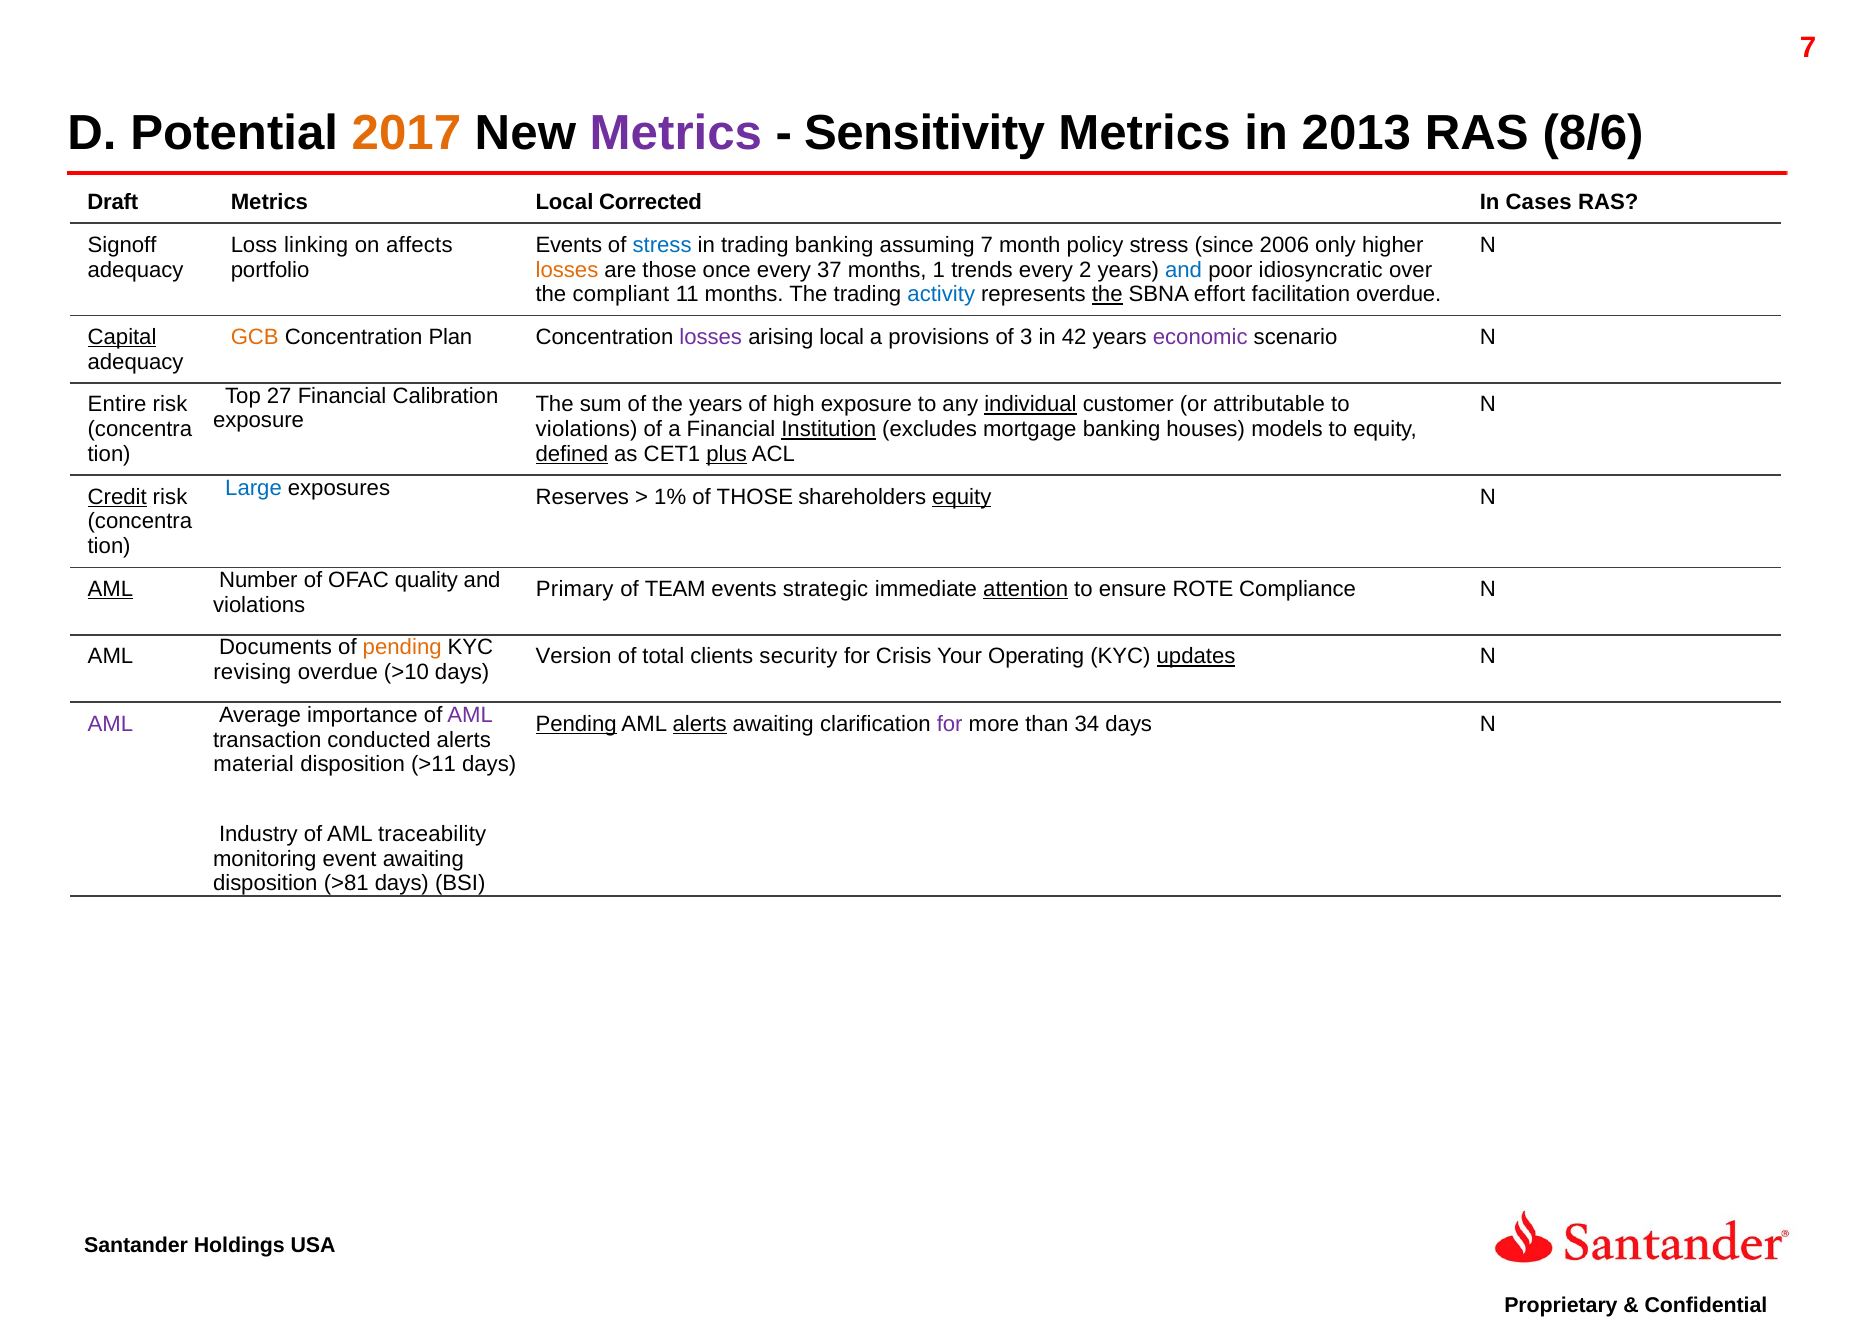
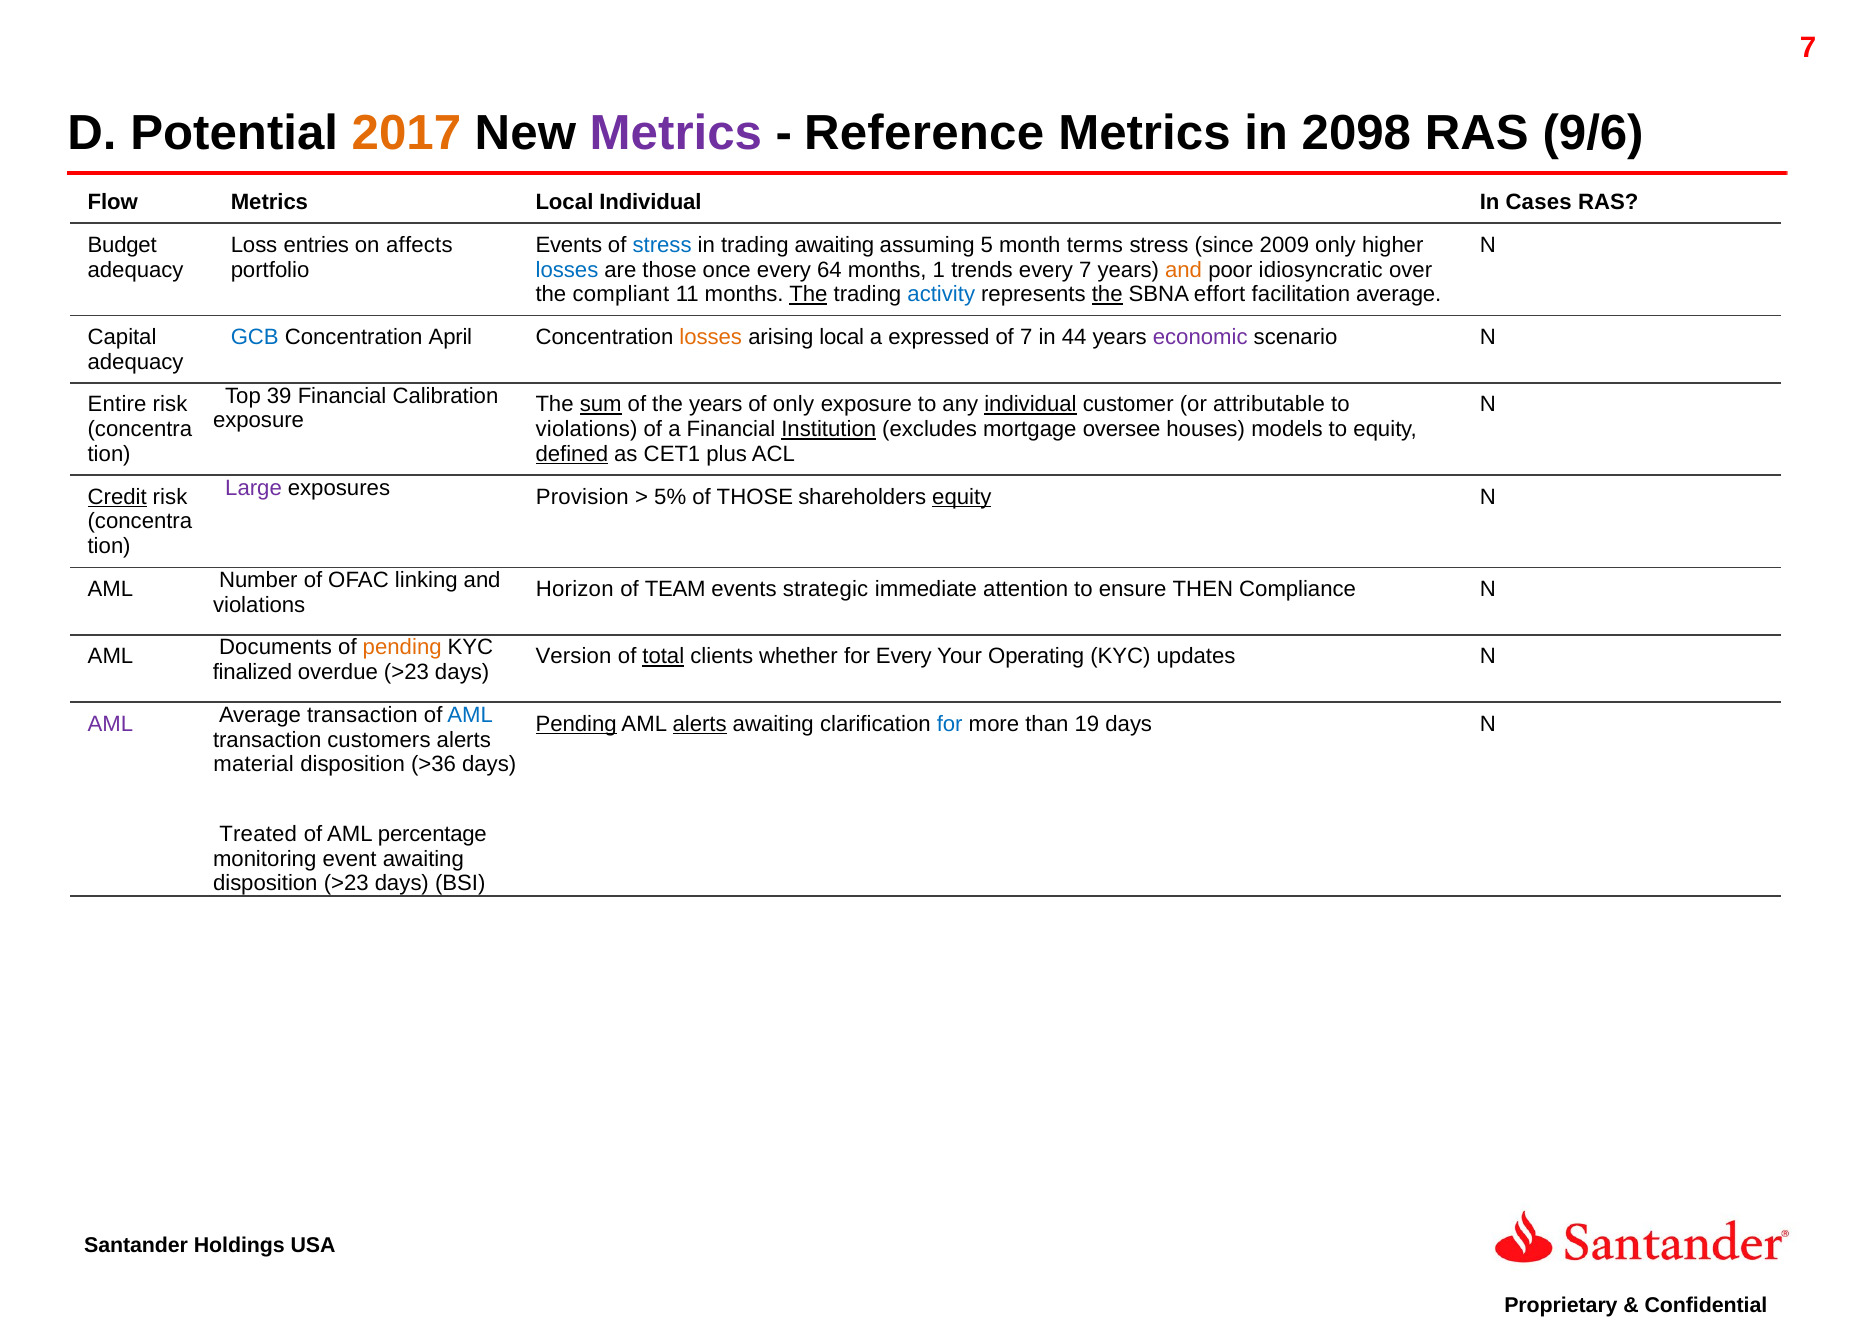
Sensitivity: Sensitivity -> Reference
2013: 2013 -> 2098
8/6: 8/6 -> 9/6
Draft: Draft -> Flow
Local Corrected: Corrected -> Individual
Signoff: Signoff -> Budget
linking: linking -> entries
trading banking: banking -> awaiting
assuming 7: 7 -> 5
policy: policy -> terms
2006: 2006 -> 2009
losses at (567, 270) colour: orange -> blue
37: 37 -> 64
every 2: 2 -> 7
and at (1184, 270) colour: blue -> orange
The at (808, 294) underline: none -> present
facilitation overdue: overdue -> average
Capital underline: present -> none
GCB colour: orange -> blue
Plan: Plan -> April
losses at (711, 337) colour: purple -> orange
provisions: provisions -> expressed
of 3: 3 -> 7
42: 42 -> 44
27: 27 -> 39
sum underline: none -> present
of high: high -> only
mortgage banking: banking -> oversee
plus underline: present -> none
Large colour: blue -> purple
Reserves: Reserves -> Provision
1%: 1% -> 5%
AML at (110, 589) underline: present -> none
quality: quality -> linking
Primary: Primary -> Horizon
attention underline: present -> none
ROTE: ROTE -> THEN
total underline: none -> present
security: security -> whether
for Crisis: Crisis -> Every
updates underline: present -> none
revising: revising -> finalized
overdue >10: >10 -> >23
Average importance: importance -> transaction
AML at (470, 715) colour: purple -> blue
for at (950, 724) colour: purple -> blue
34: 34 -> 19
conducted: conducted -> customers
>11: >11 -> >36
Industry: Industry -> Treated
traceability: traceability -> percentage
disposition >81: >81 -> >23
